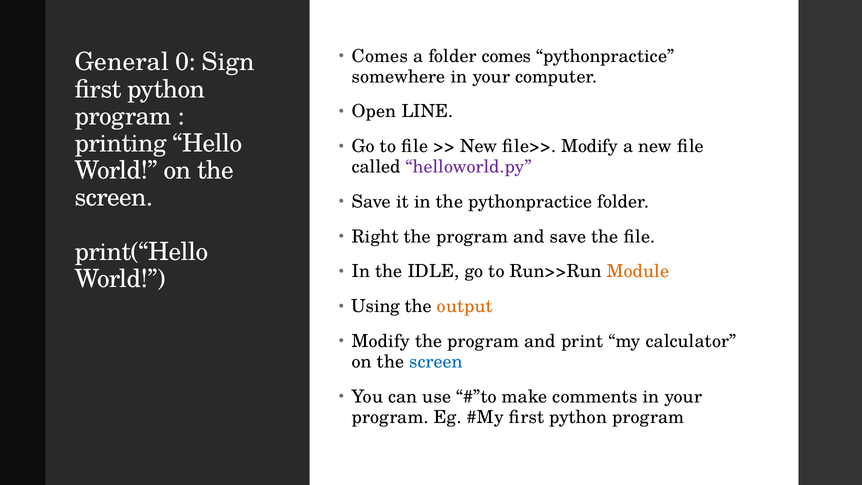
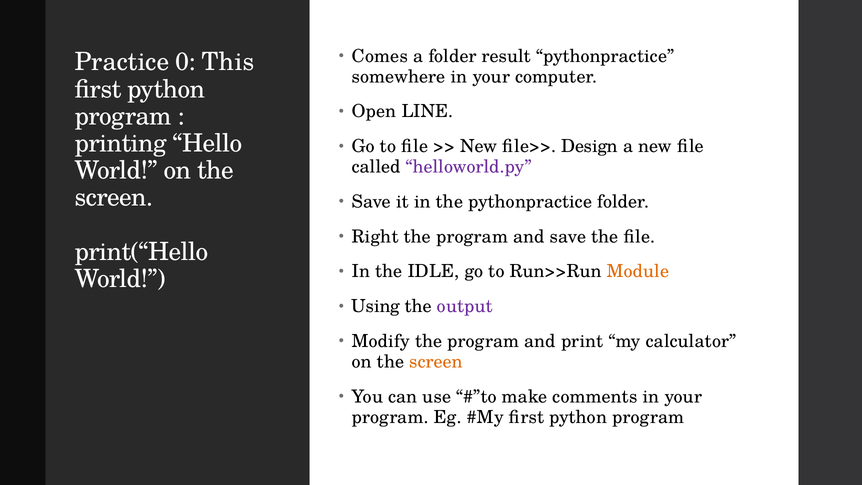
folder comes: comes -> result
General: General -> Practice
Sign: Sign -> This
file>> Modify: Modify -> Design
output colour: orange -> purple
screen at (436, 362) colour: blue -> orange
